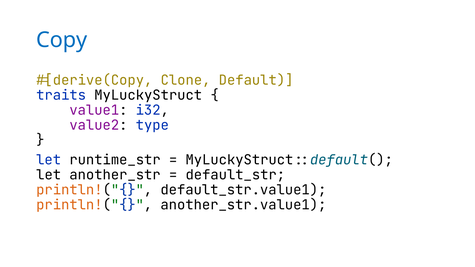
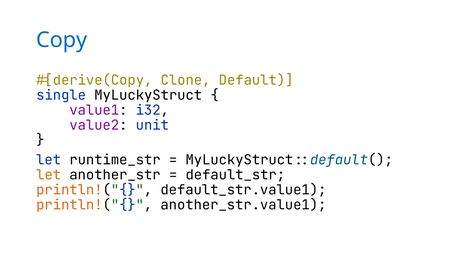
traits: traits -> single
type: type -> unit
let at (49, 175) colour: black -> orange
